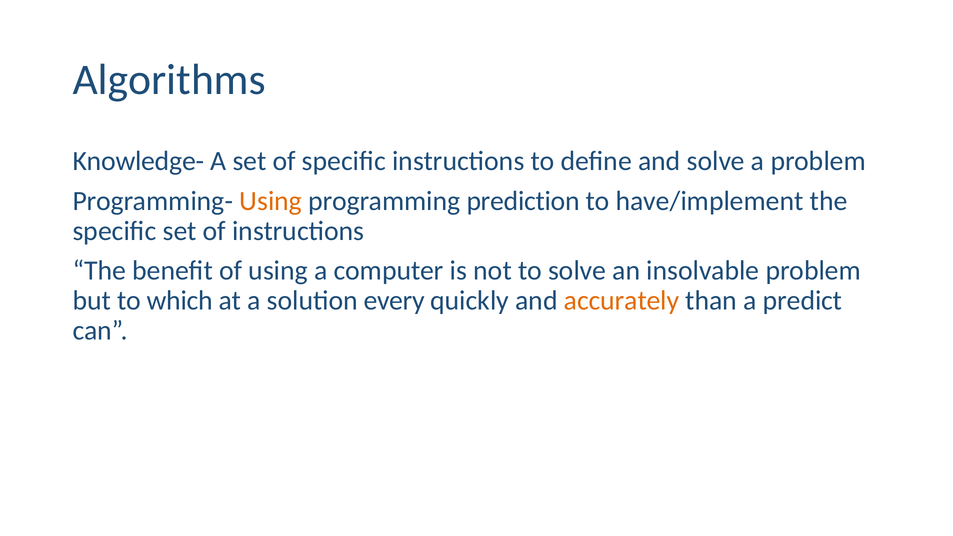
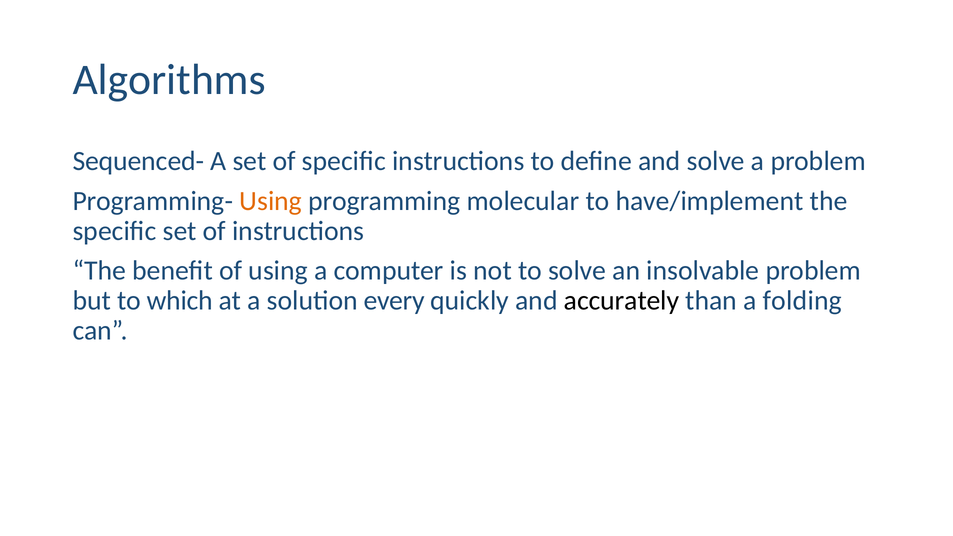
Knowledge-: Knowledge- -> Sequenced-
prediction: prediction -> molecular
accurately colour: orange -> black
predict: predict -> folding
